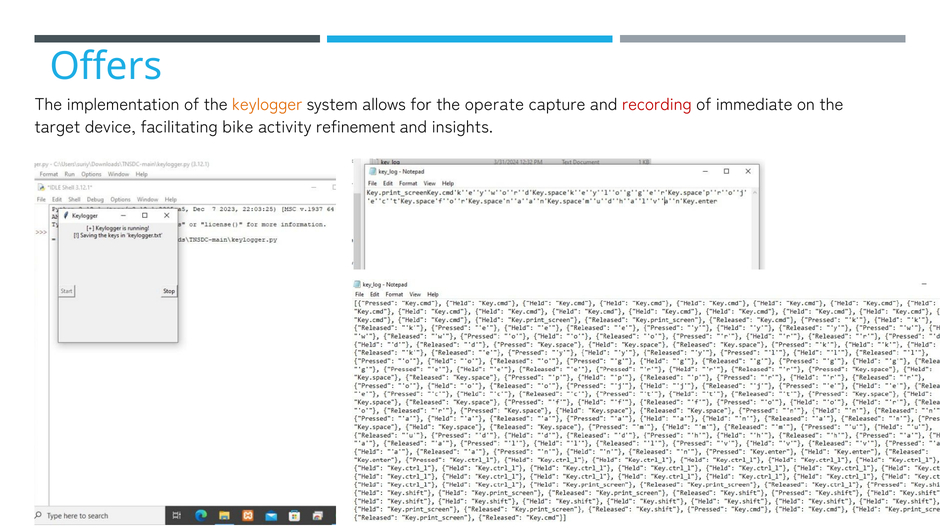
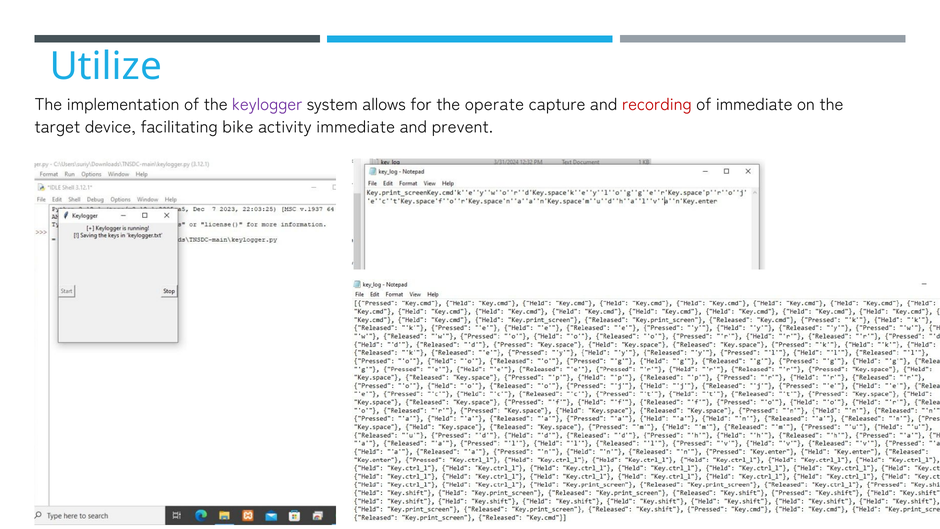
Offers: Offers -> Utilize
keylogger colour: orange -> purple
activity refinement: refinement -> immediate
insights: insights -> prevent
